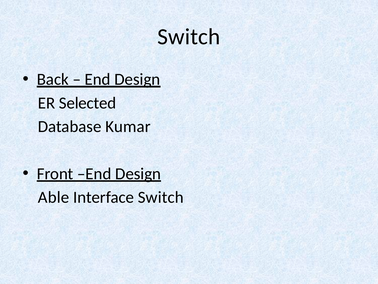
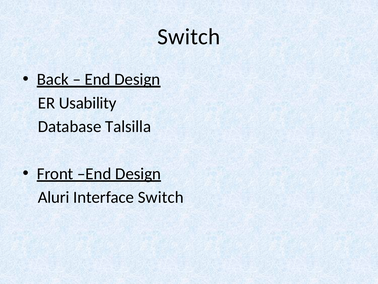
Selected: Selected -> Usability
Kumar: Kumar -> Talsilla
Able: Able -> Aluri
